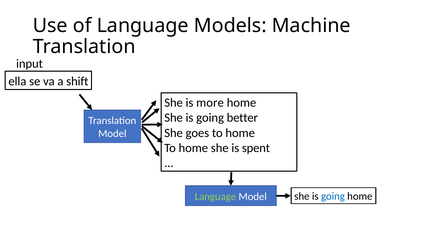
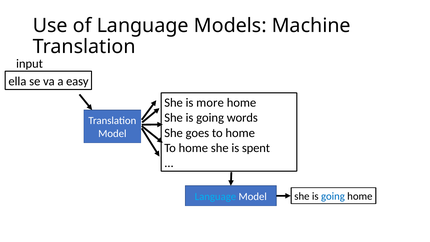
shift: shift -> easy
better: better -> words
Language at (215, 196) colour: light green -> light blue
